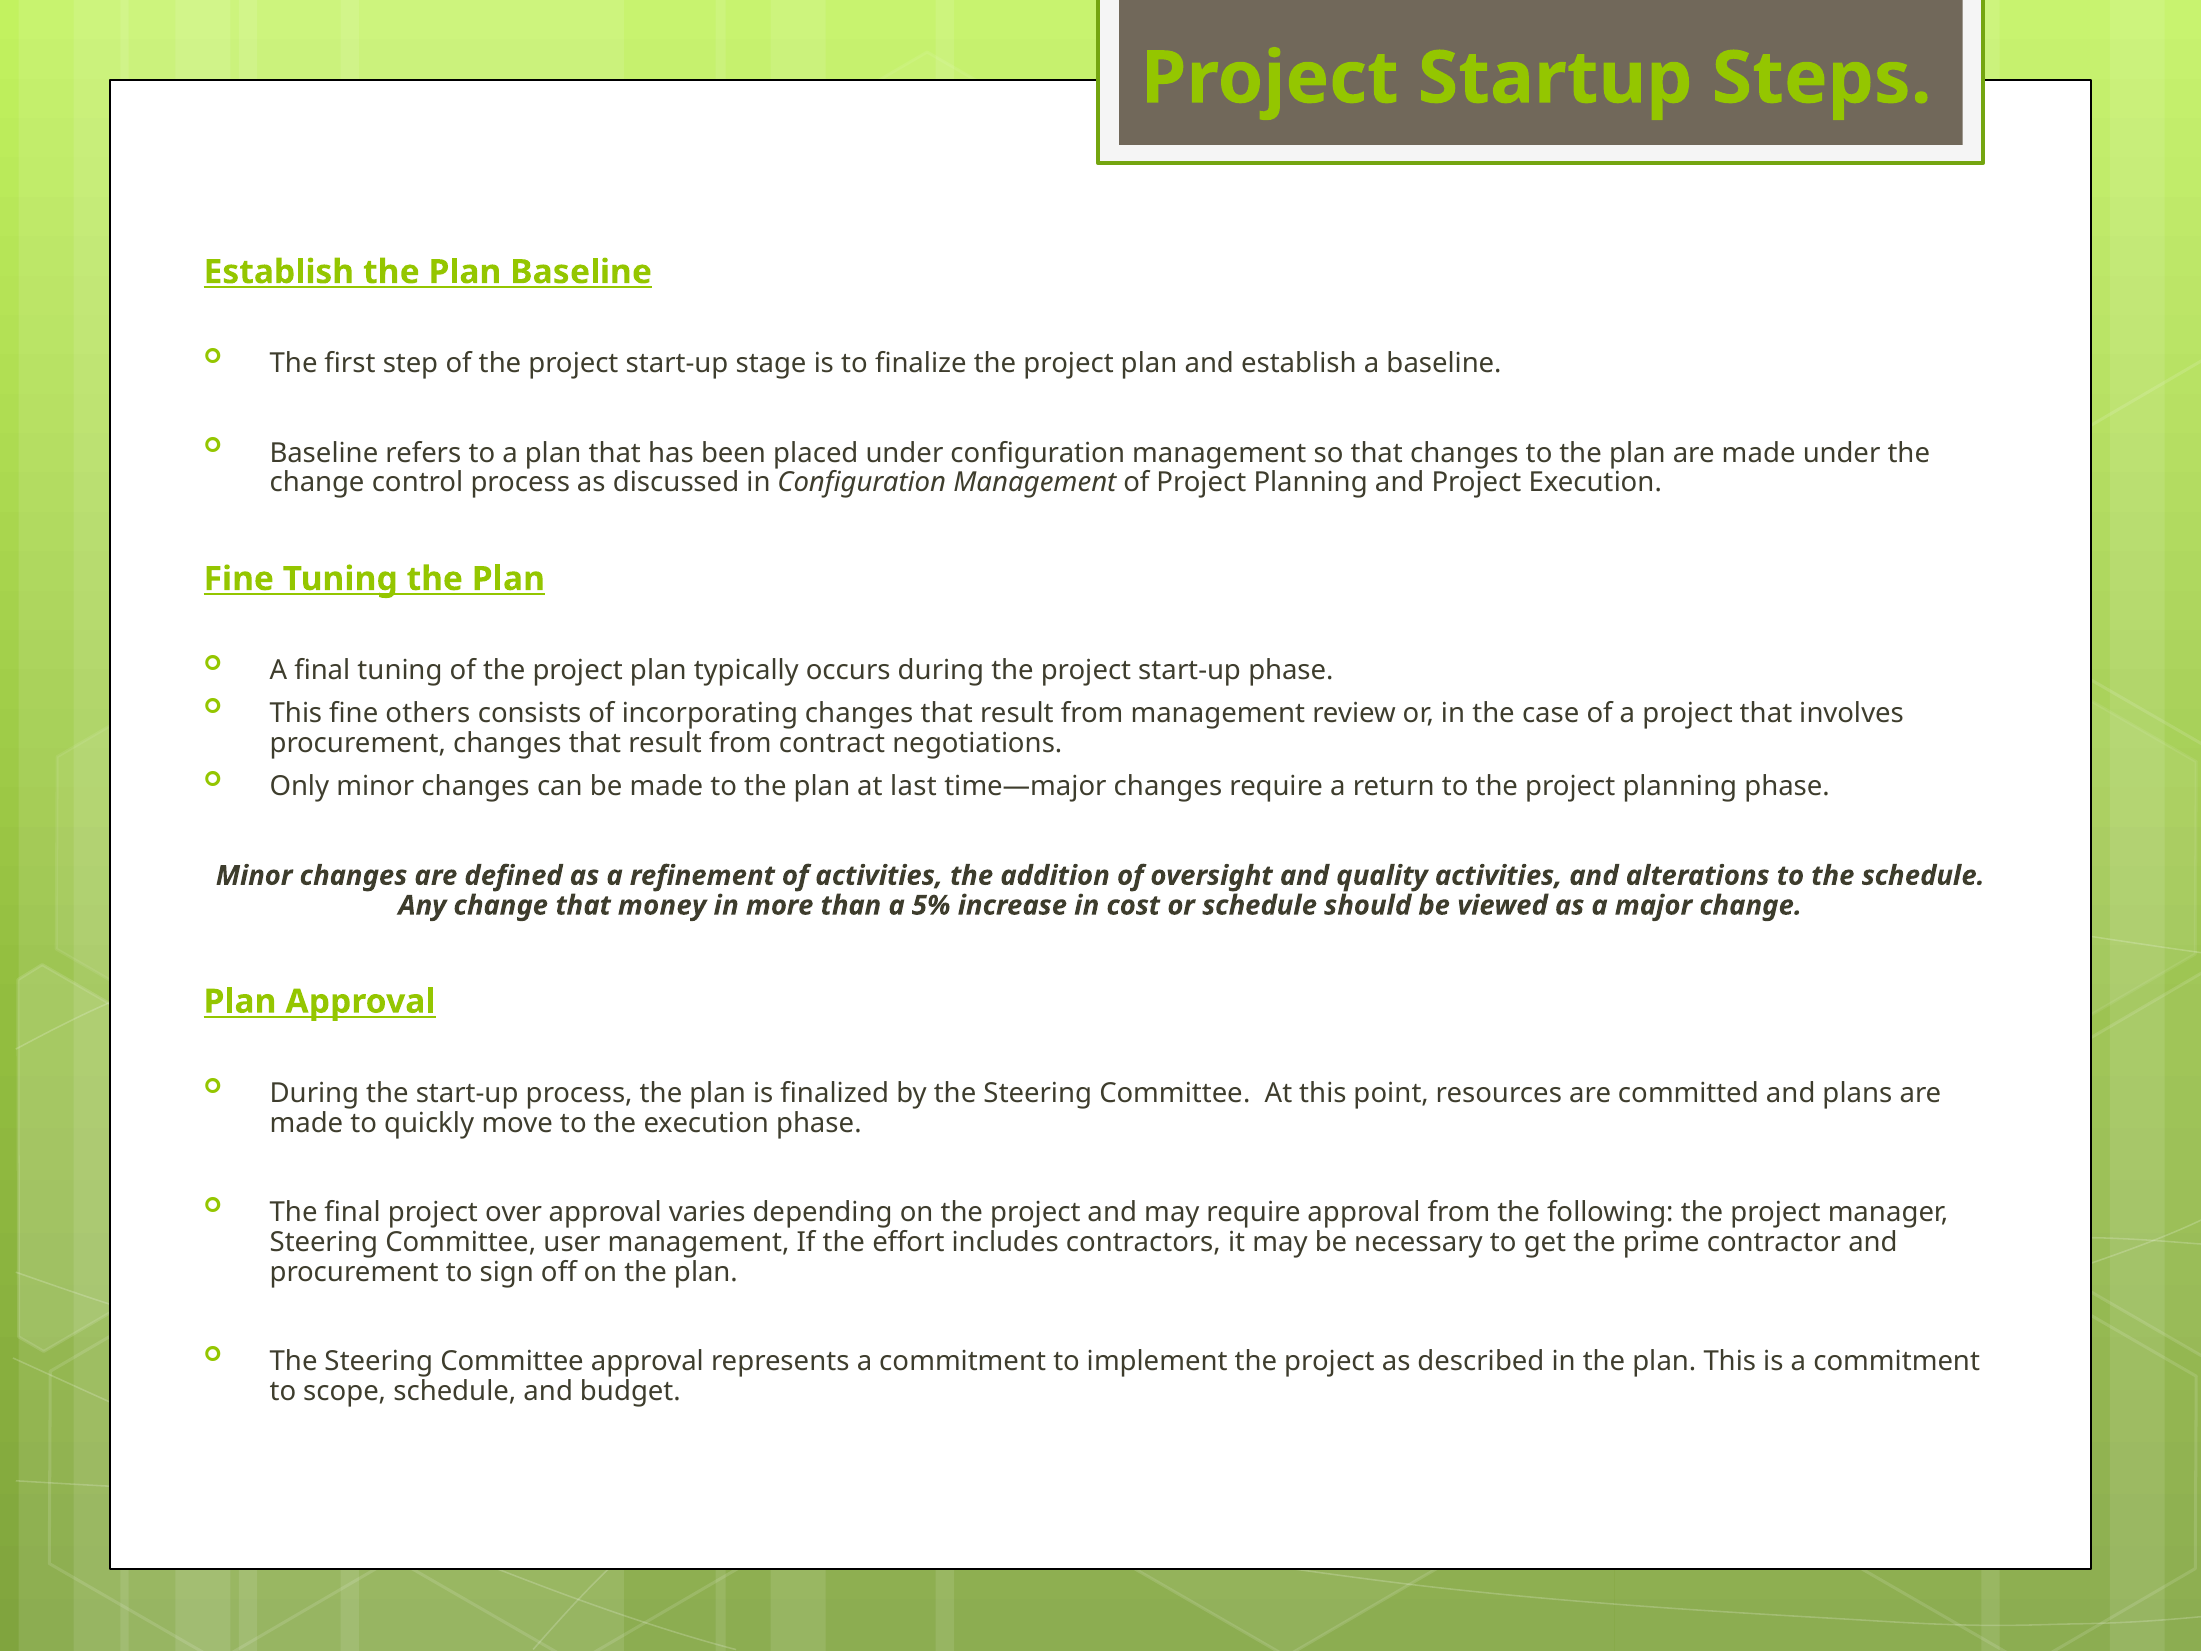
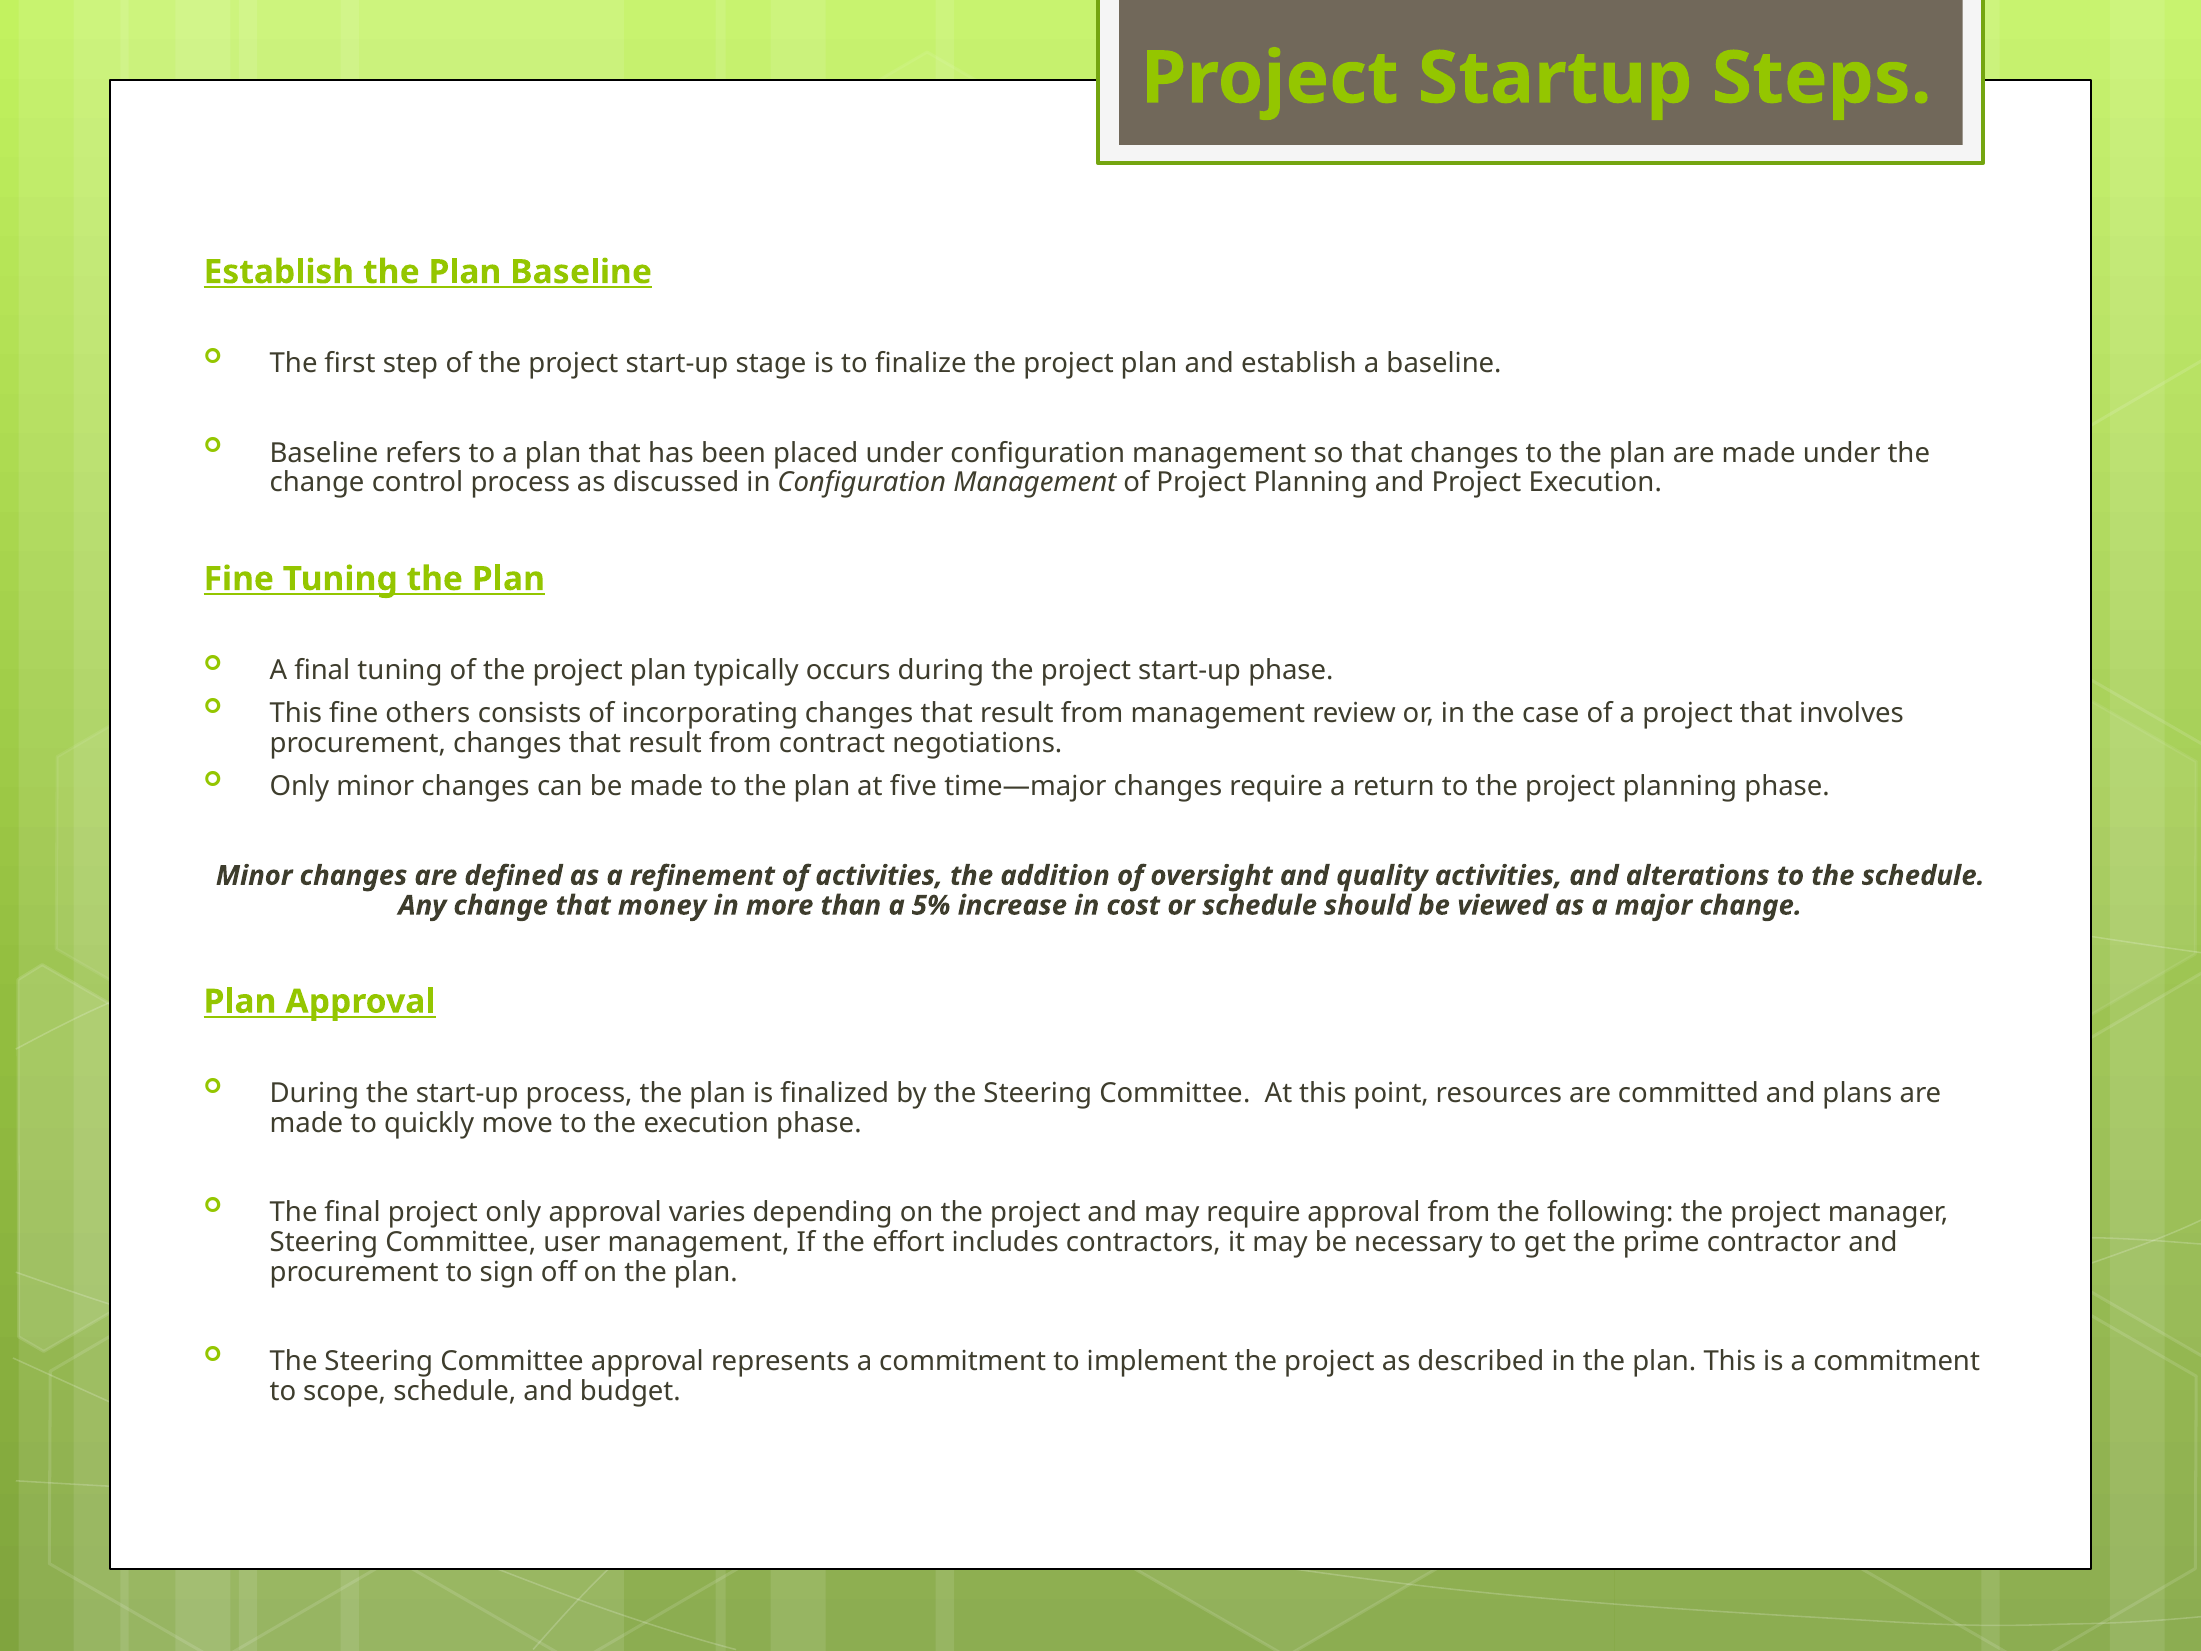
last: last -> five
project over: over -> only
